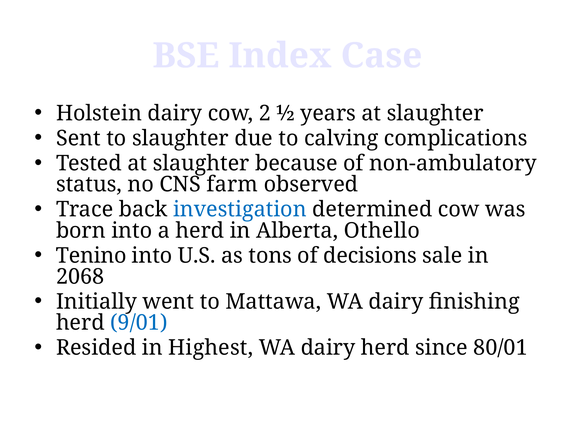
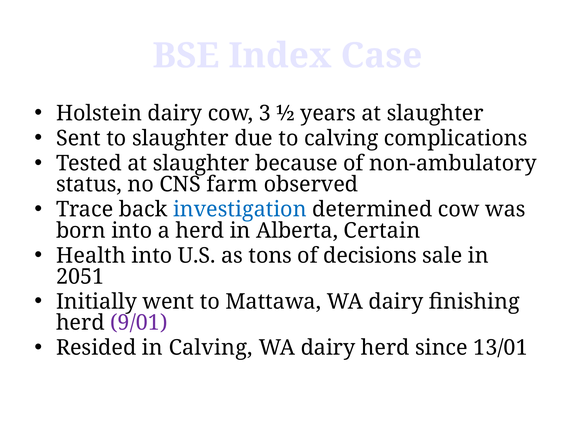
2: 2 -> 3
Othello: Othello -> Certain
Tenino: Tenino -> Health
2068: 2068 -> 2051
9/01 colour: blue -> purple
in Highest: Highest -> Calving
80/01: 80/01 -> 13/01
